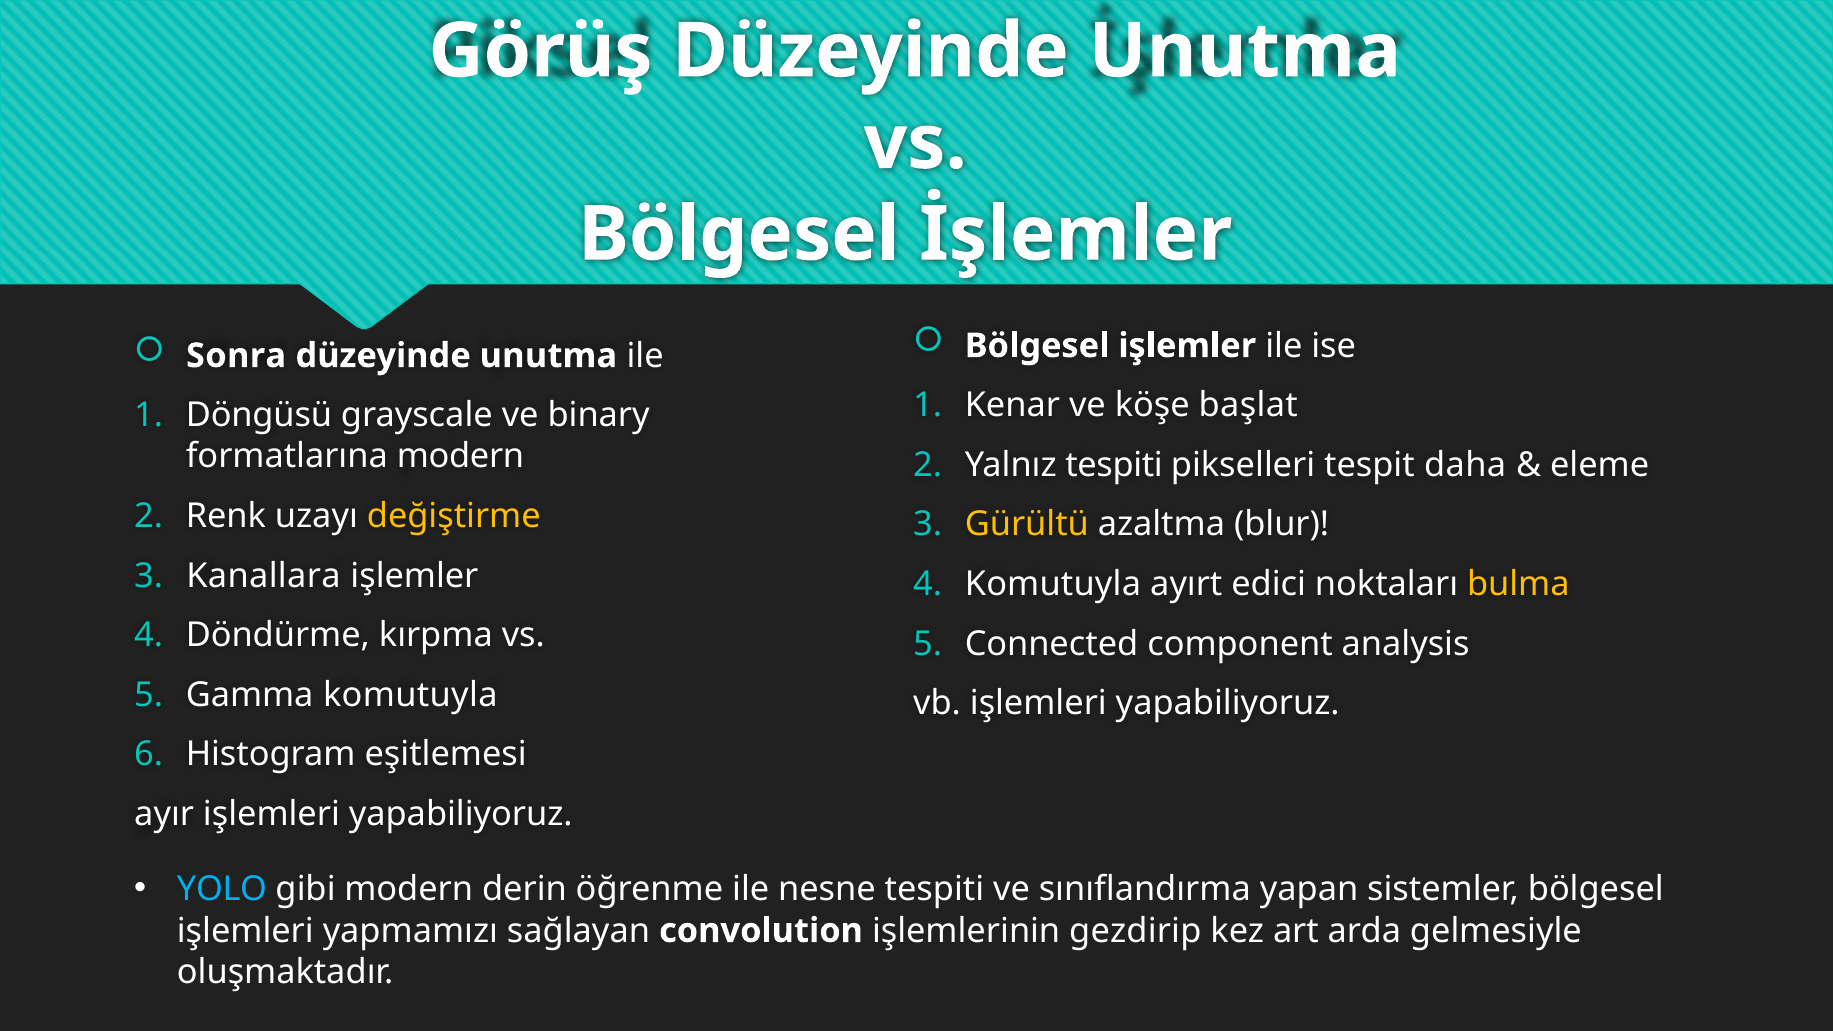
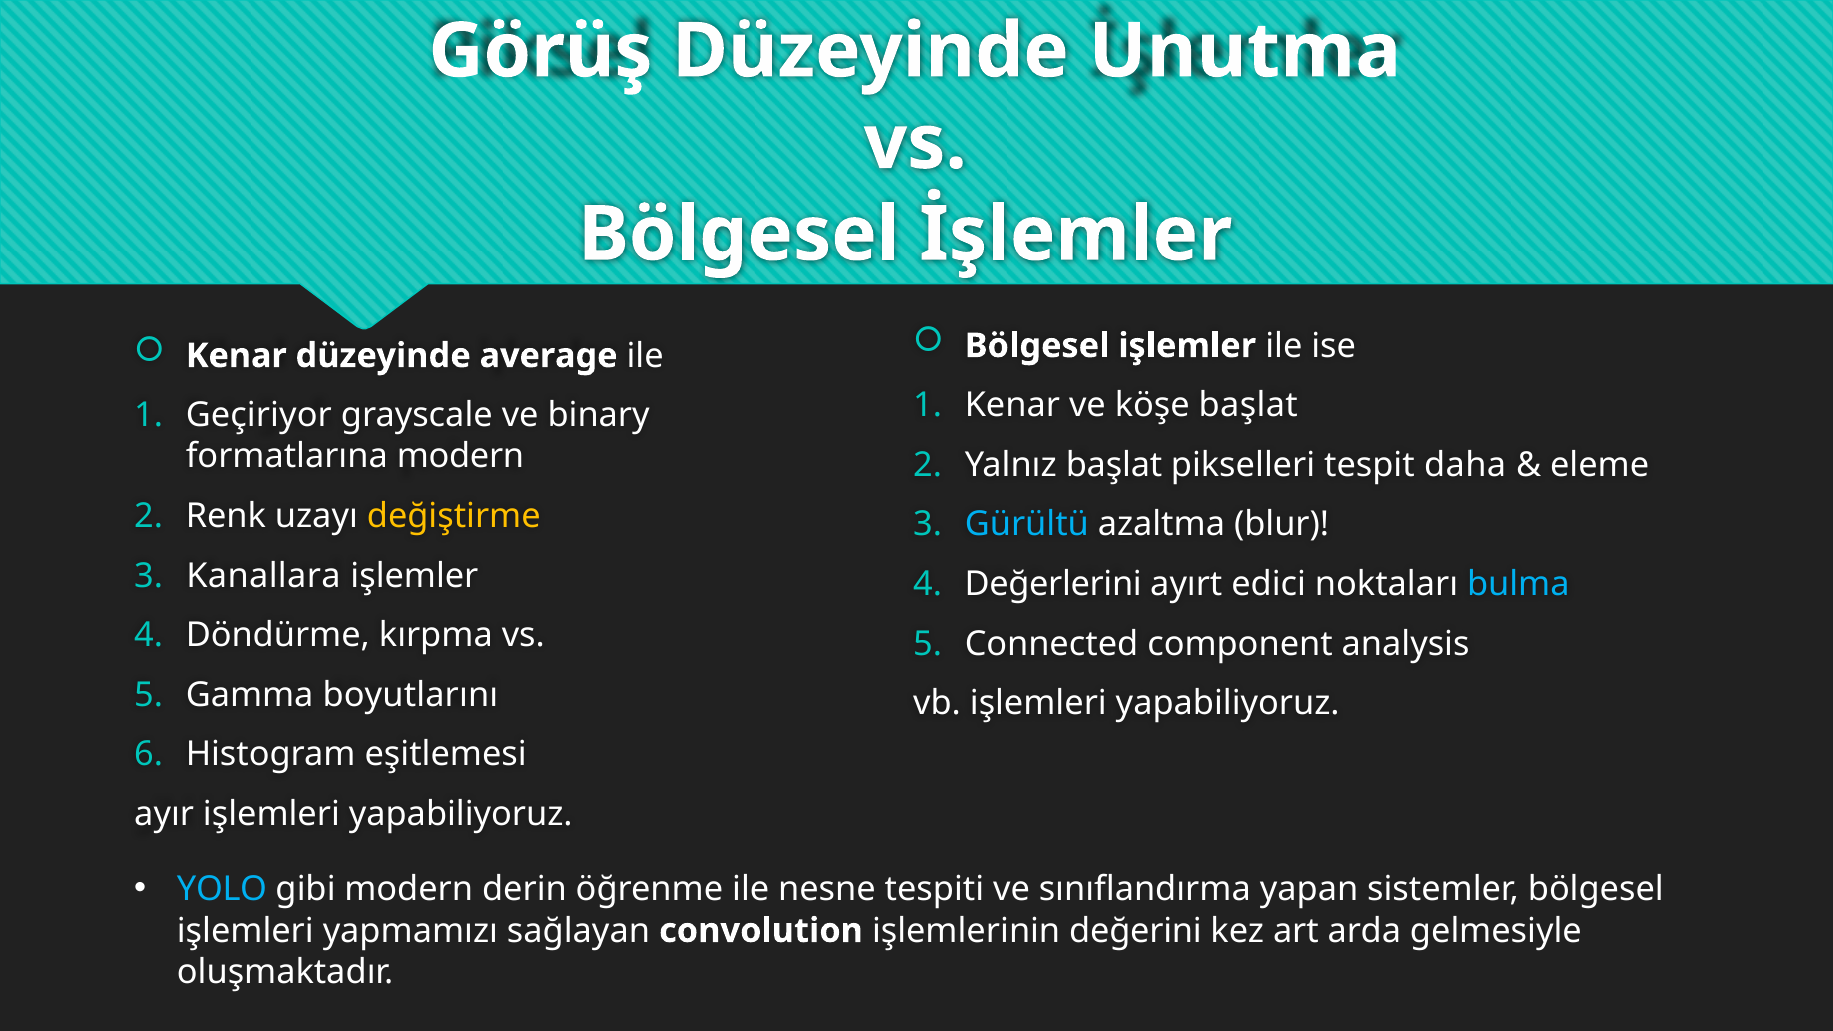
Sonra at (236, 356): Sonra -> Kenar
unutma at (548, 356): unutma -> average
Döngüsü: Döngüsü -> Geçiriyor
Yalnız tespiti: tespiti -> başlat
Gürültü colour: yellow -> light blue
Komutuyla at (1053, 584): Komutuyla -> Değerlerini
bulma colour: yellow -> light blue
Gamma komutuyla: komutuyla -> boyutlarını
gezdirip: gezdirip -> değerini
